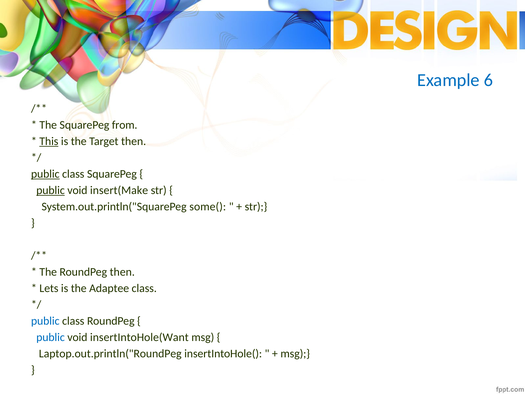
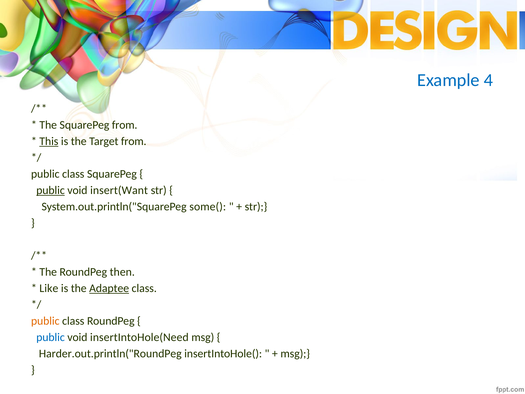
6: 6 -> 4
Target then: then -> from
public at (45, 174) underline: present -> none
insert(Make: insert(Make -> insert(Want
Lets: Lets -> Like
Adaptee underline: none -> present
public at (45, 321) colour: blue -> orange
insertIntoHole(Want: insertIntoHole(Want -> insertIntoHole(Need
Laptop.out.println("RoundPeg: Laptop.out.println("RoundPeg -> Harder.out.println("RoundPeg
